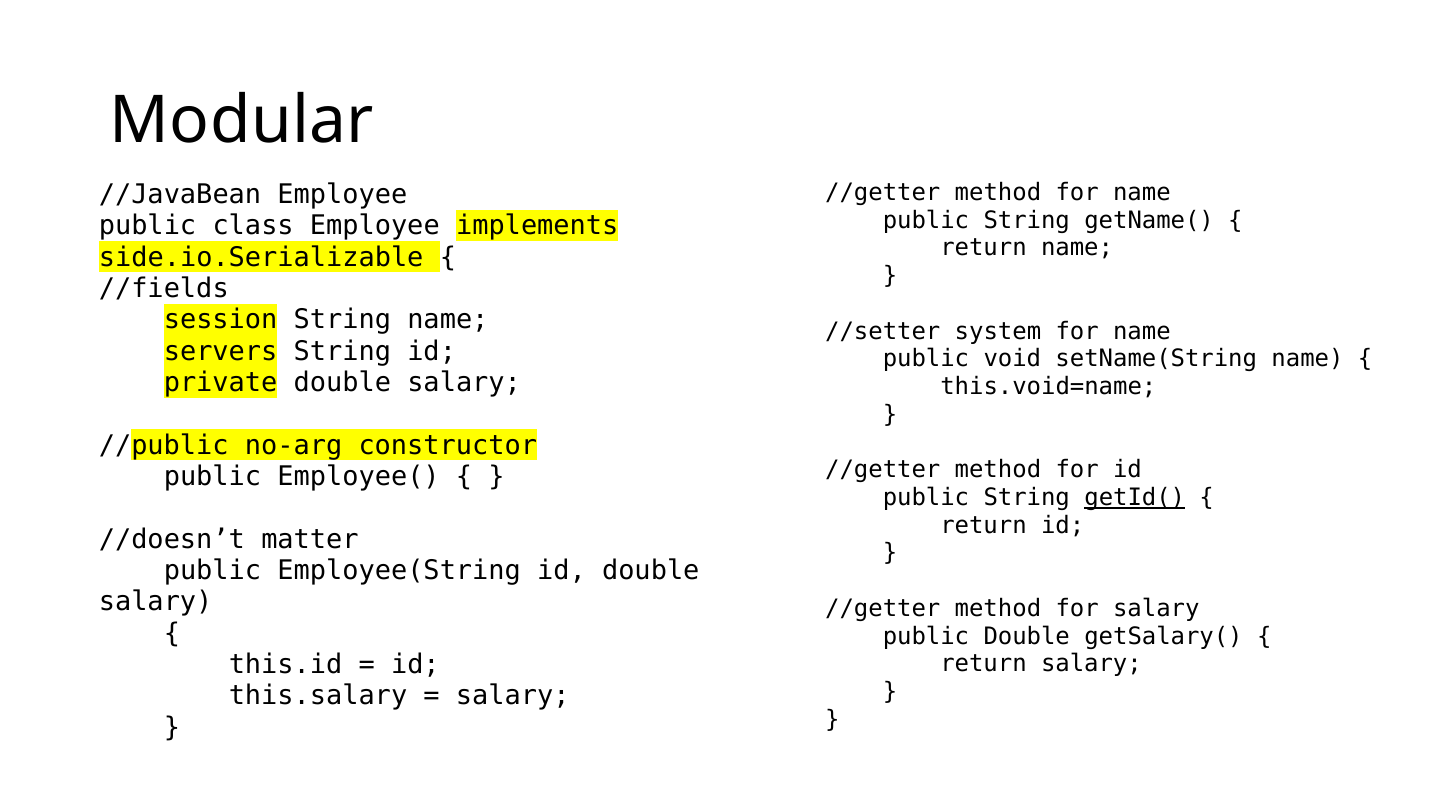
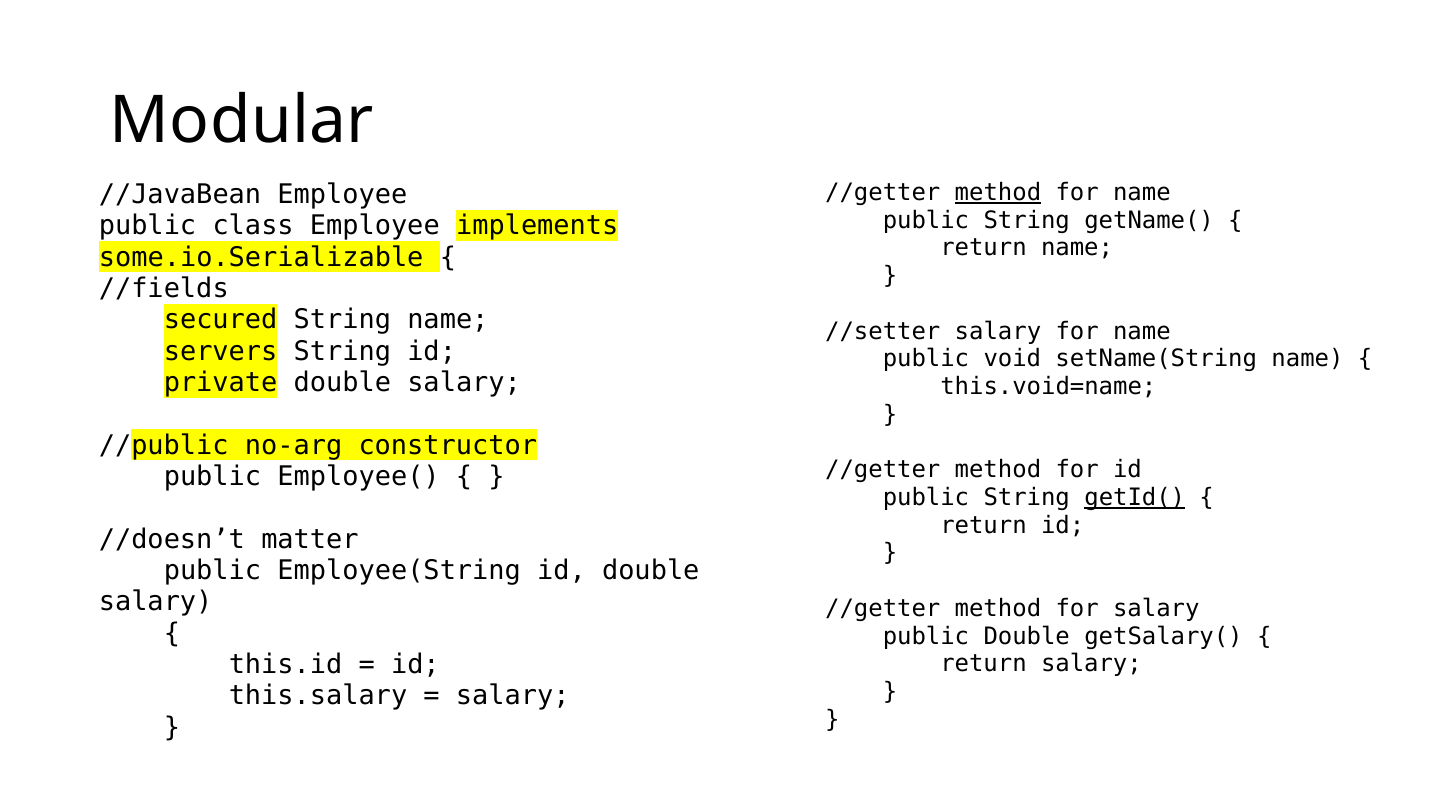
method at (998, 192) underline: none -> present
side.io.Serializable: side.io.Serializable -> some.io.Serializable
session: session -> secured
//setter system: system -> salary
